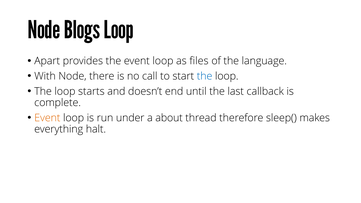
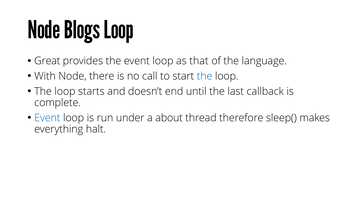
Apart: Apart -> Great
files: files -> that
Event at (47, 118) colour: orange -> blue
